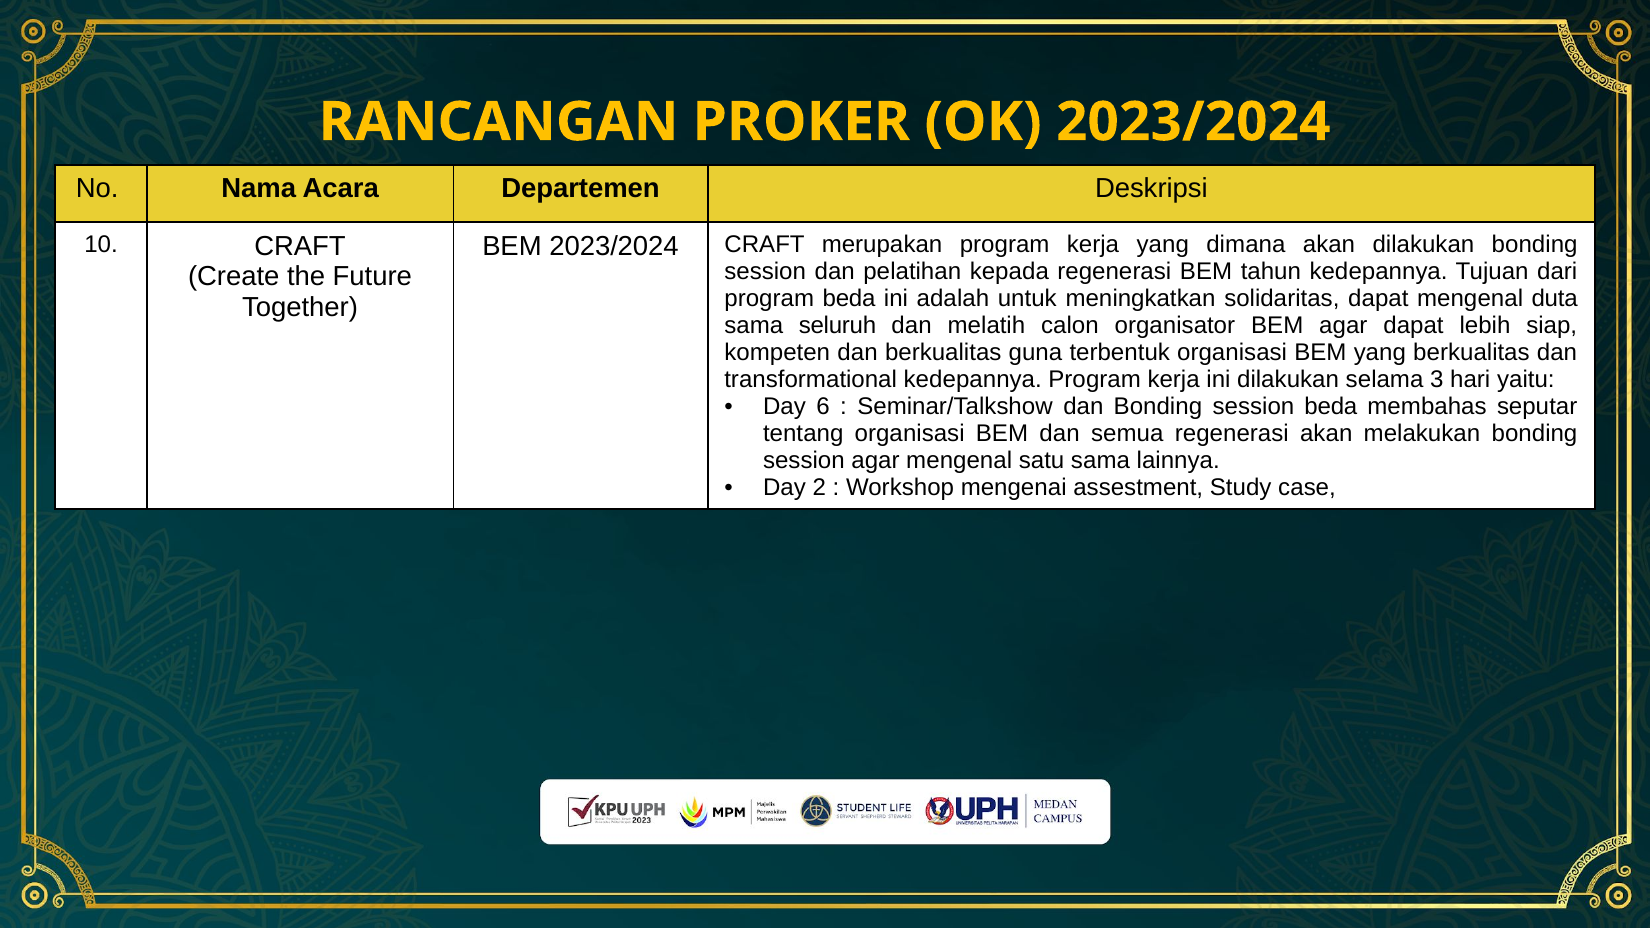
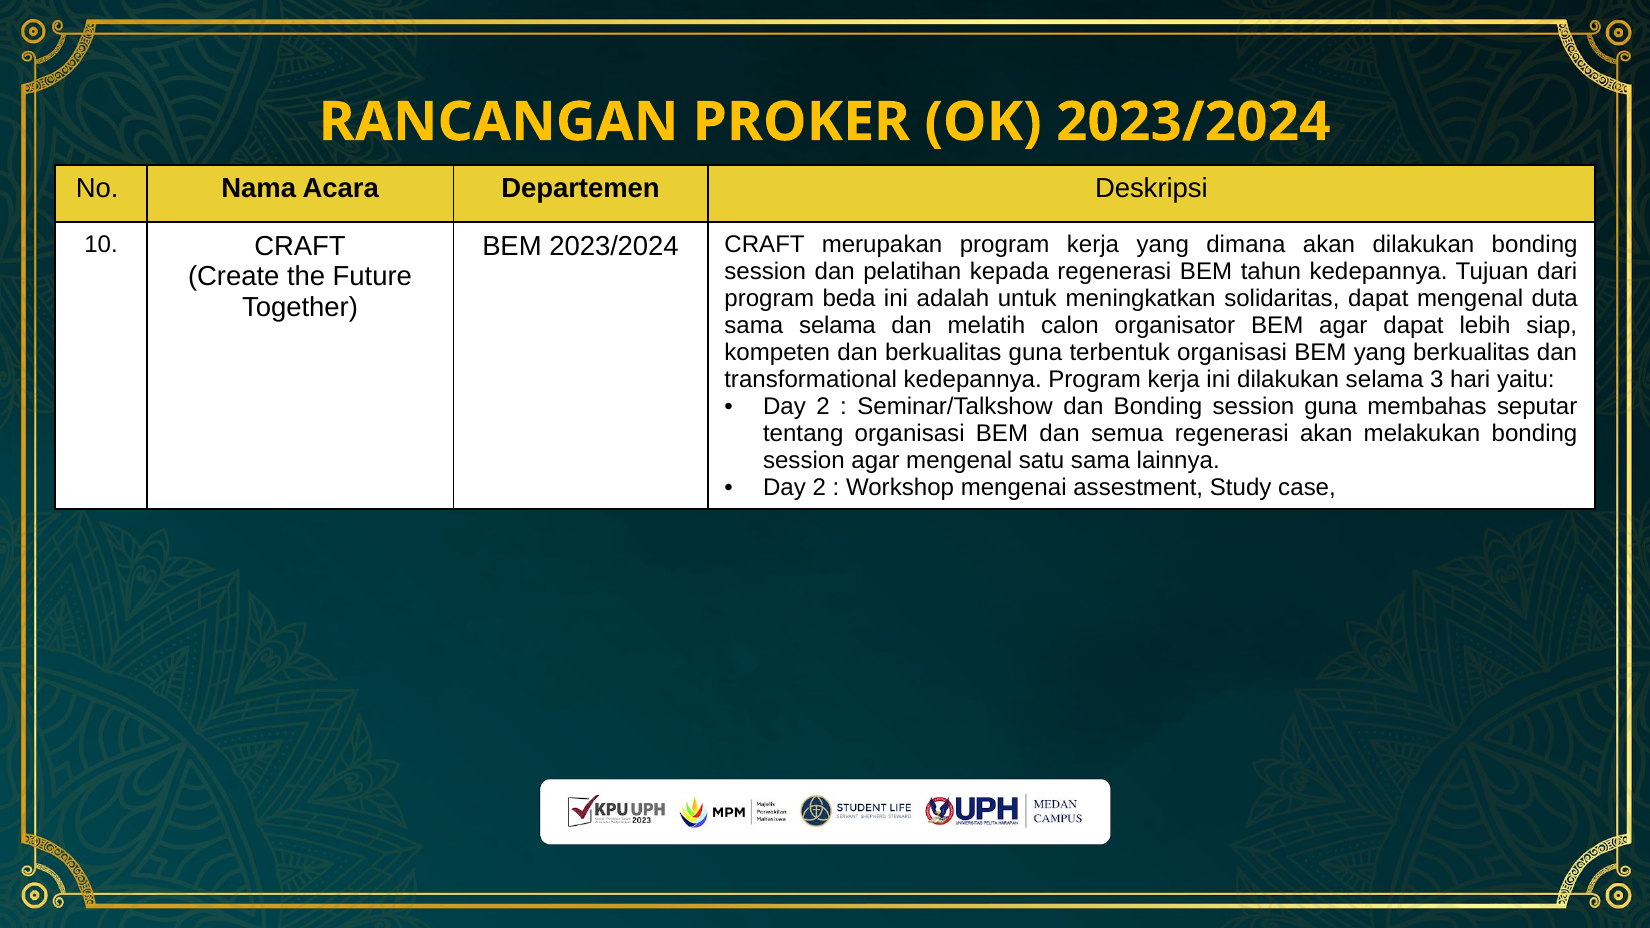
sama seluruh: seluruh -> selama
6 at (823, 406): 6 -> 2
session beda: beda -> guna
